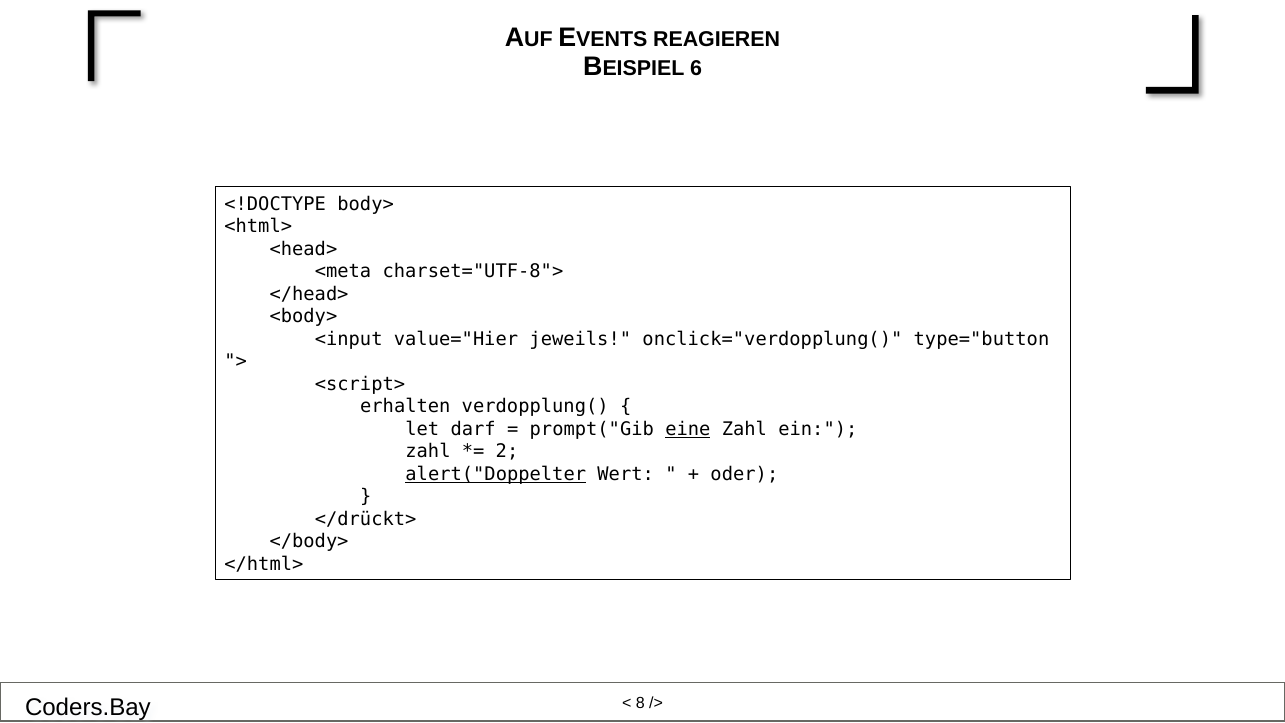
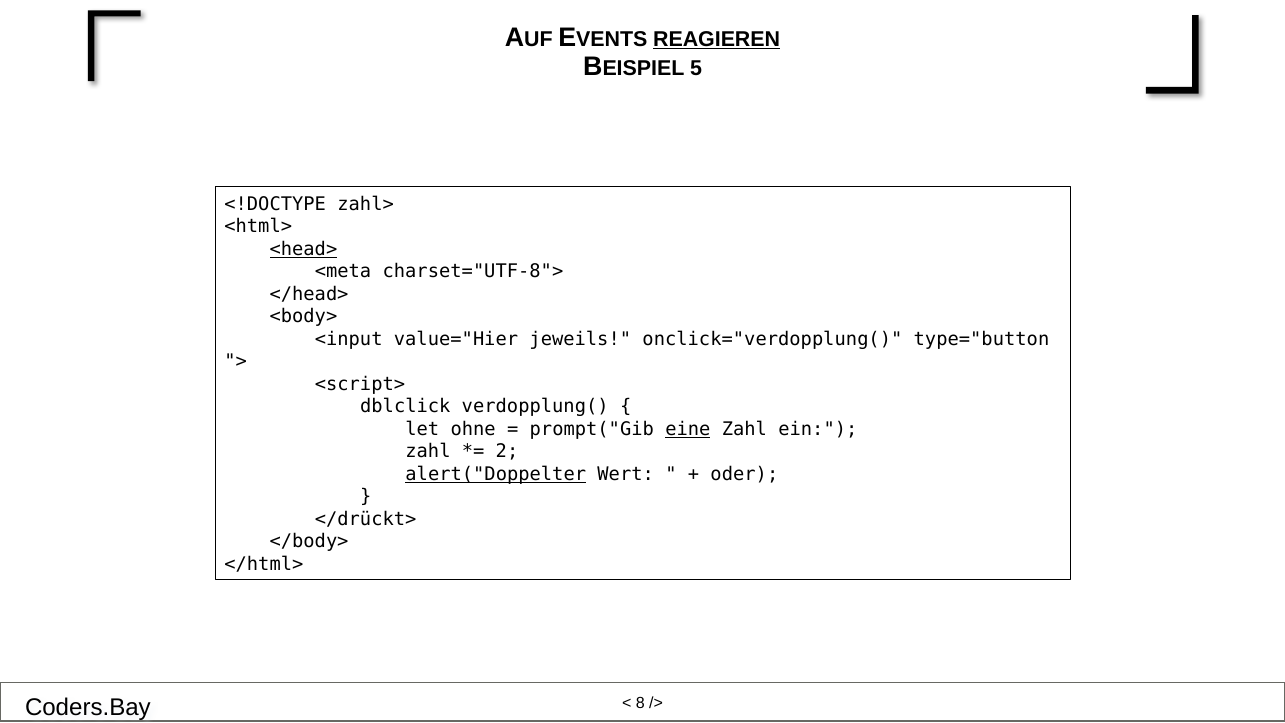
REAGIEREN underline: none -> present
6: 6 -> 5
body>: body> -> zahl>
<head> underline: none -> present
erhalten: erhalten -> dblclick
darf: darf -> ohne
